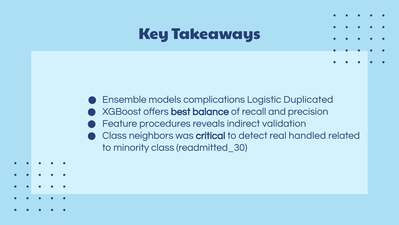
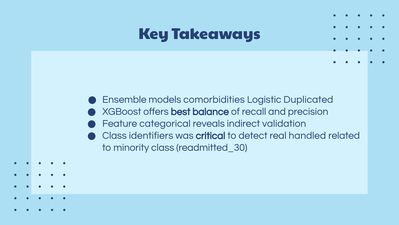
complications: complications -> comorbidities
procedures: procedures -> categorical
neighbors: neighbors -> identifiers
